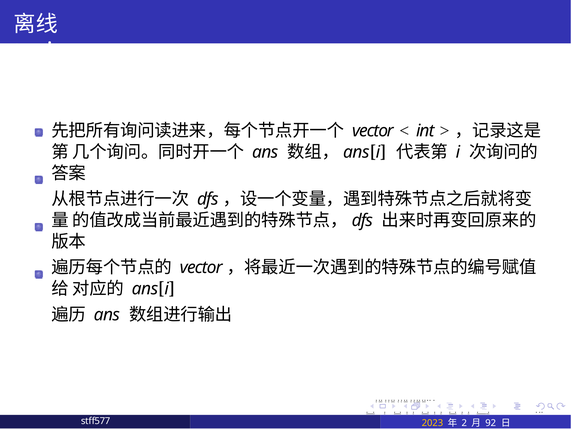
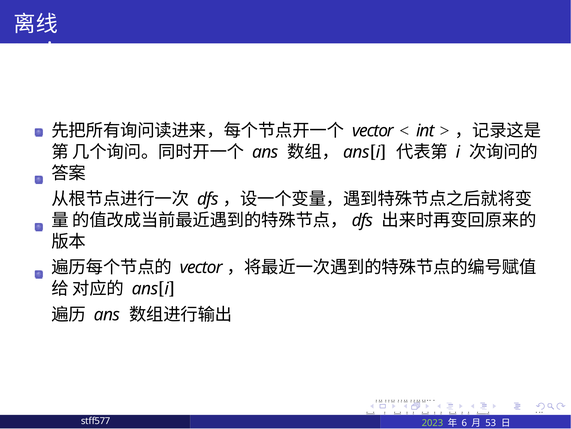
2023 colour: yellow -> light green
2: 2 -> 6
92: 92 -> 53
